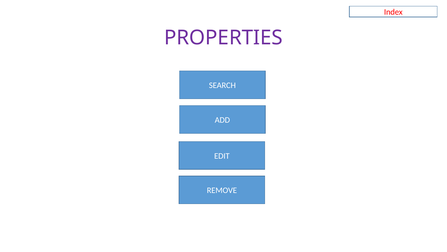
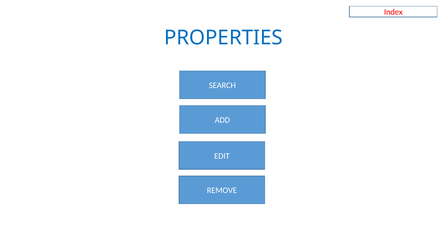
PROPERTIES colour: purple -> blue
